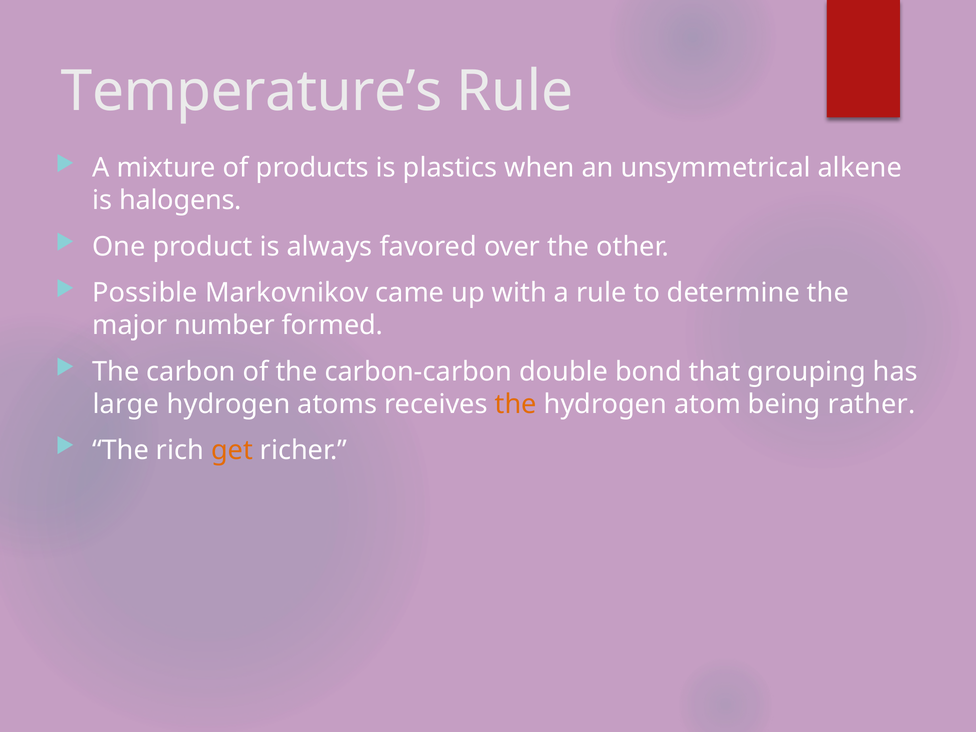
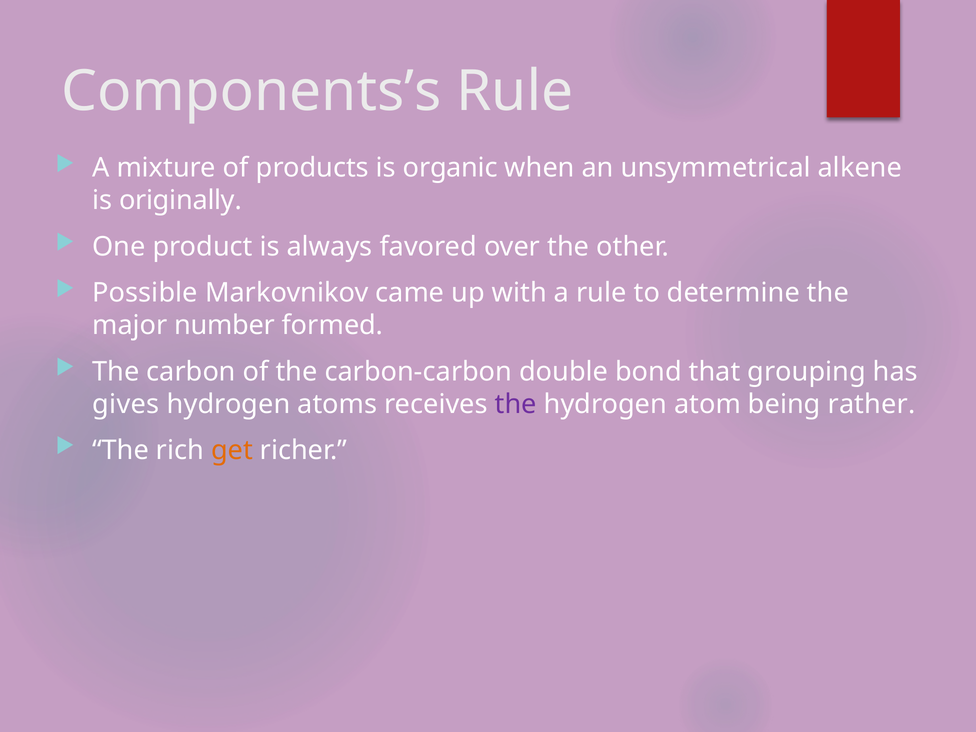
Temperature’s: Temperature’s -> Components’s
plastics: plastics -> organic
halogens: halogens -> originally
large: large -> gives
the at (516, 404) colour: orange -> purple
